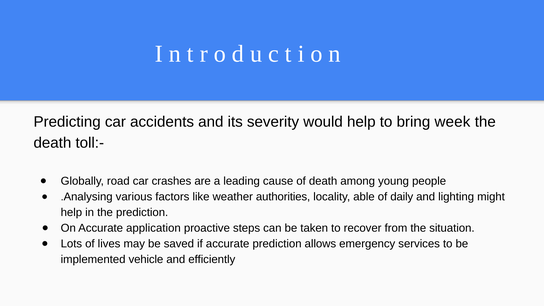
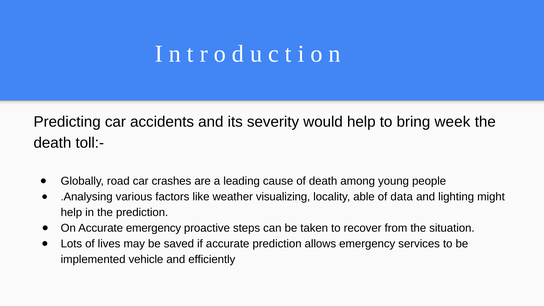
authorities: authorities -> visualizing
daily: daily -> data
Accurate application: application -> emergency
